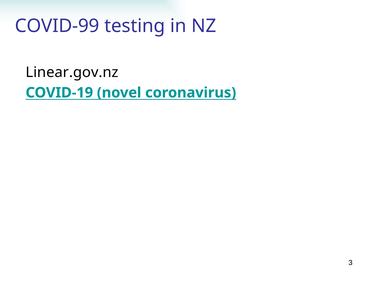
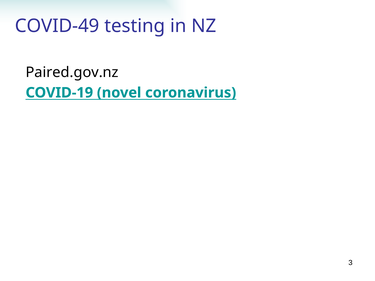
COVID-99: COVID-99 -> COVID-49
Linear.gov.nz: Linear.gov.nz -> Paired.gov.nz
